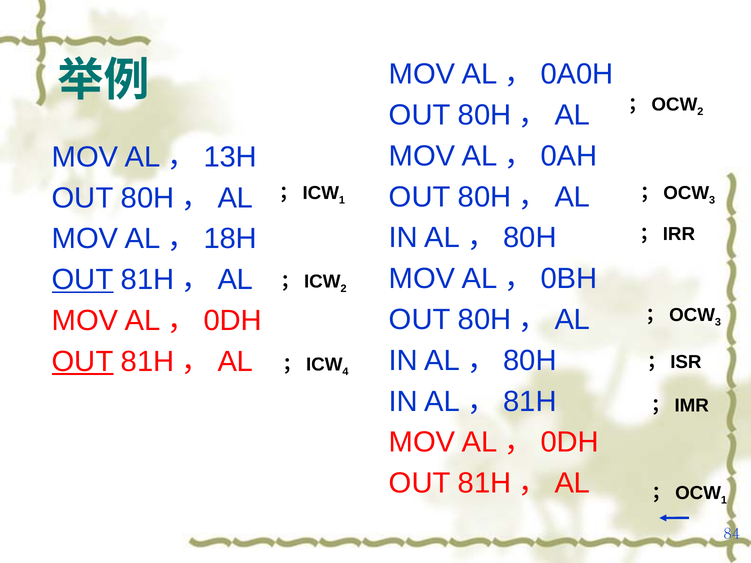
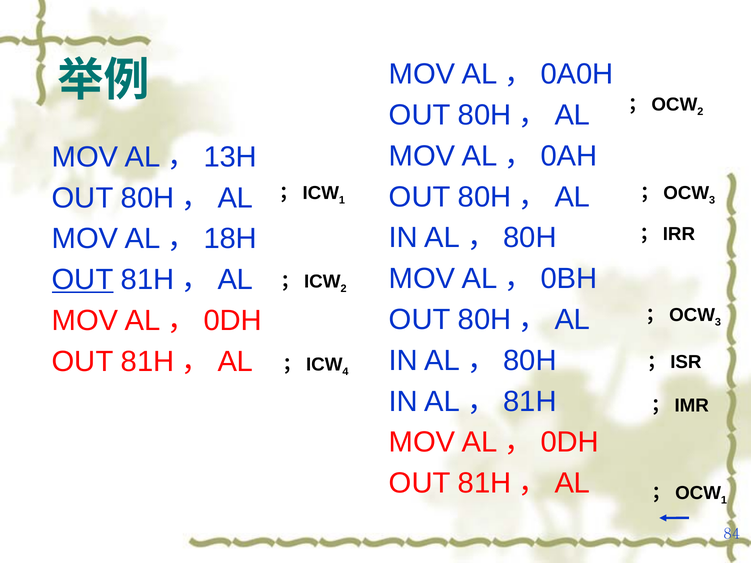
OUT at (83, 362) underline: present -> none
